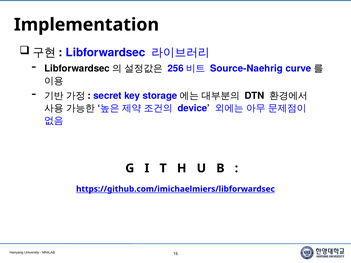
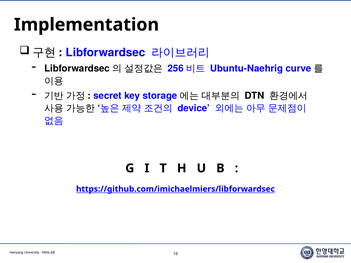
Source-Naehrig: Source-Naehrig -> Ubuntu-Naehrig
